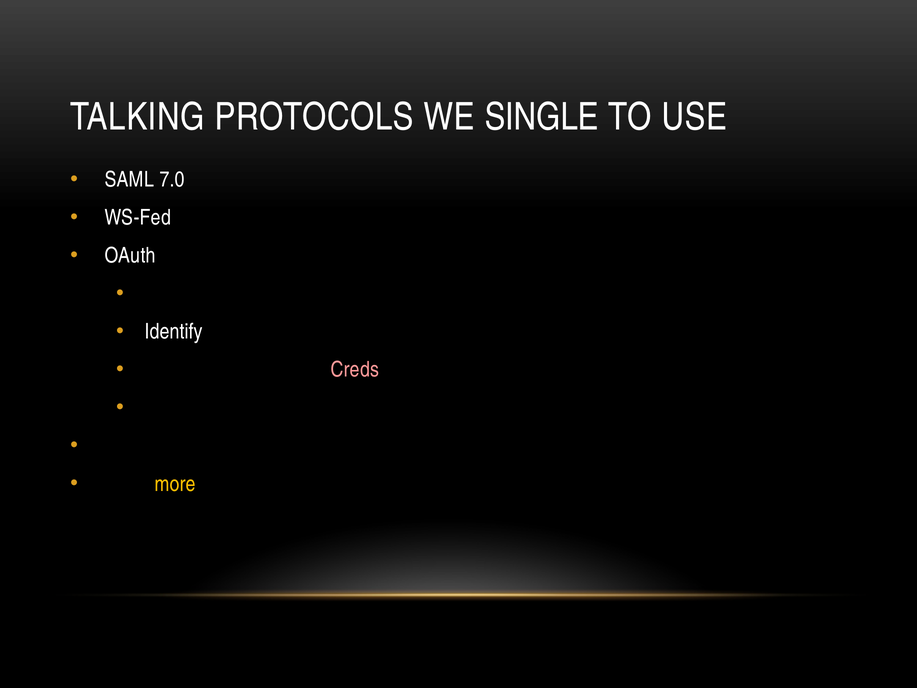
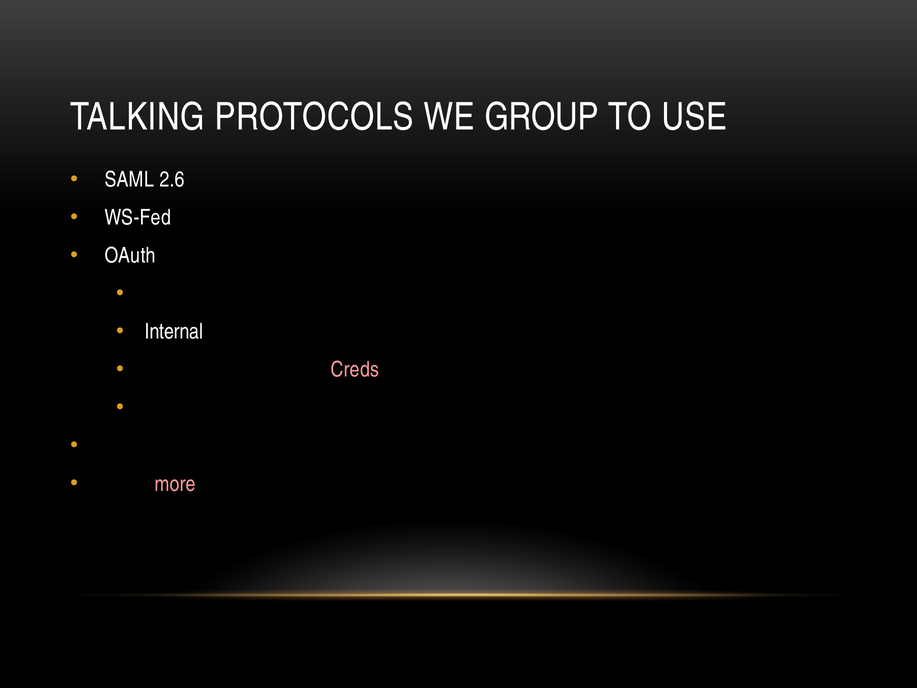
SINGLE: SINGLE -> GROUP
7.0: 7.0 -> 2.6
Identify: Identify -> Internal
more colour: yellow -> pink
